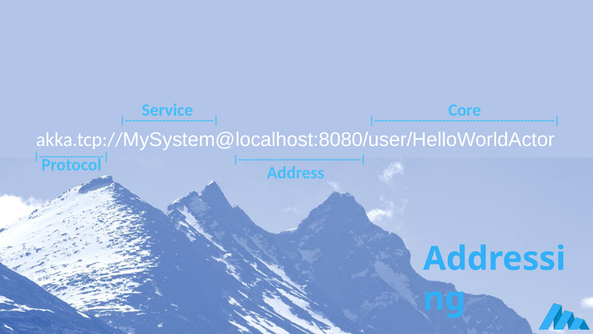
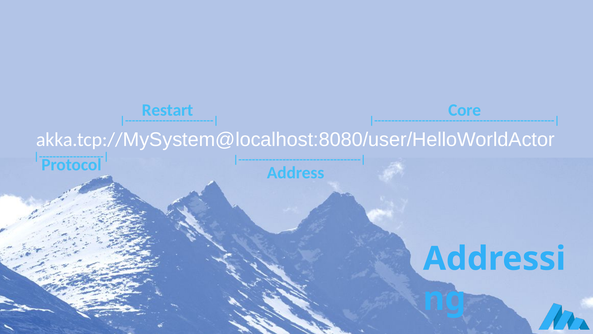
Service: Service -> Restart
